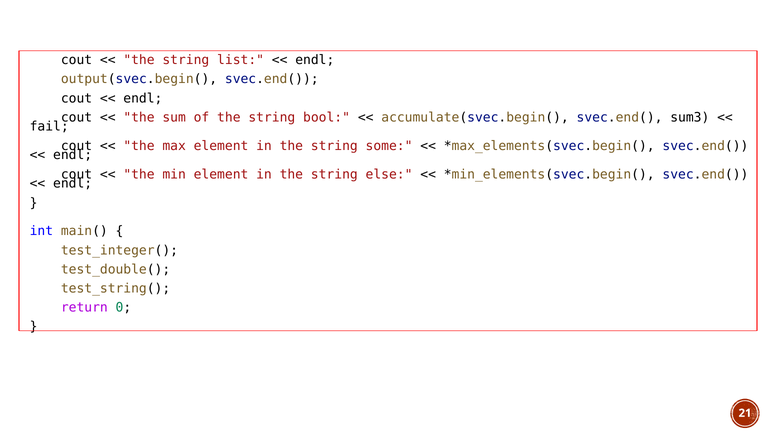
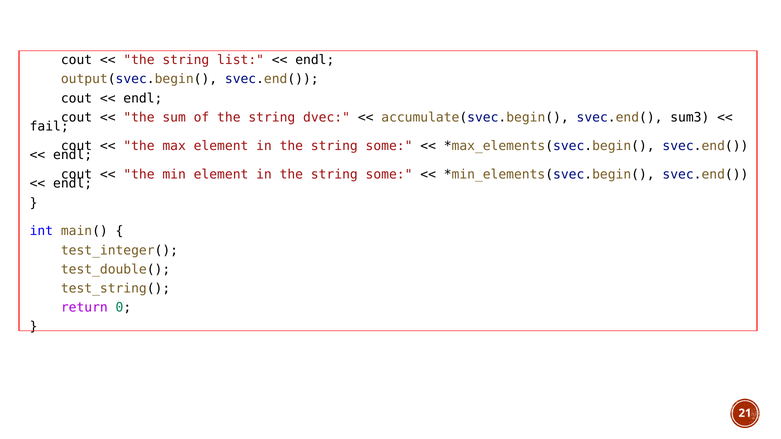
bool: bool -> dvec
else at (389, 174): else -> some
